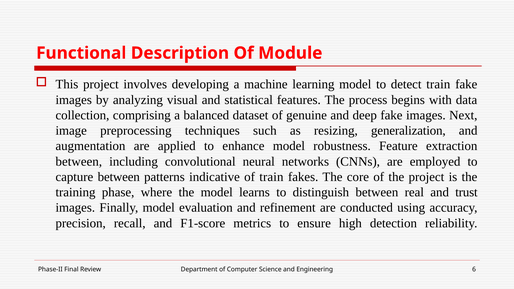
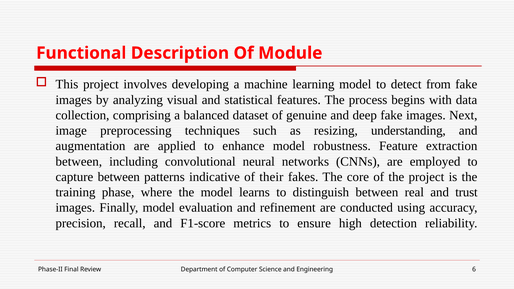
detect train: train -> from
generalization: generalization -> understanding
of train: train -> their
